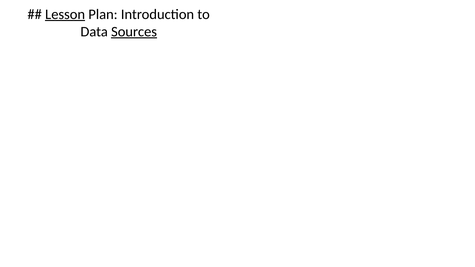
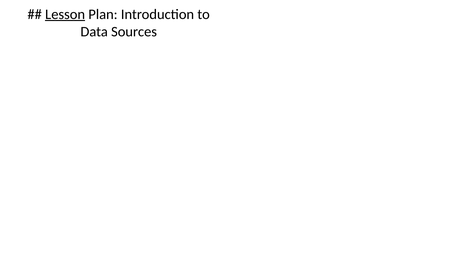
Sources underline: present -> none
